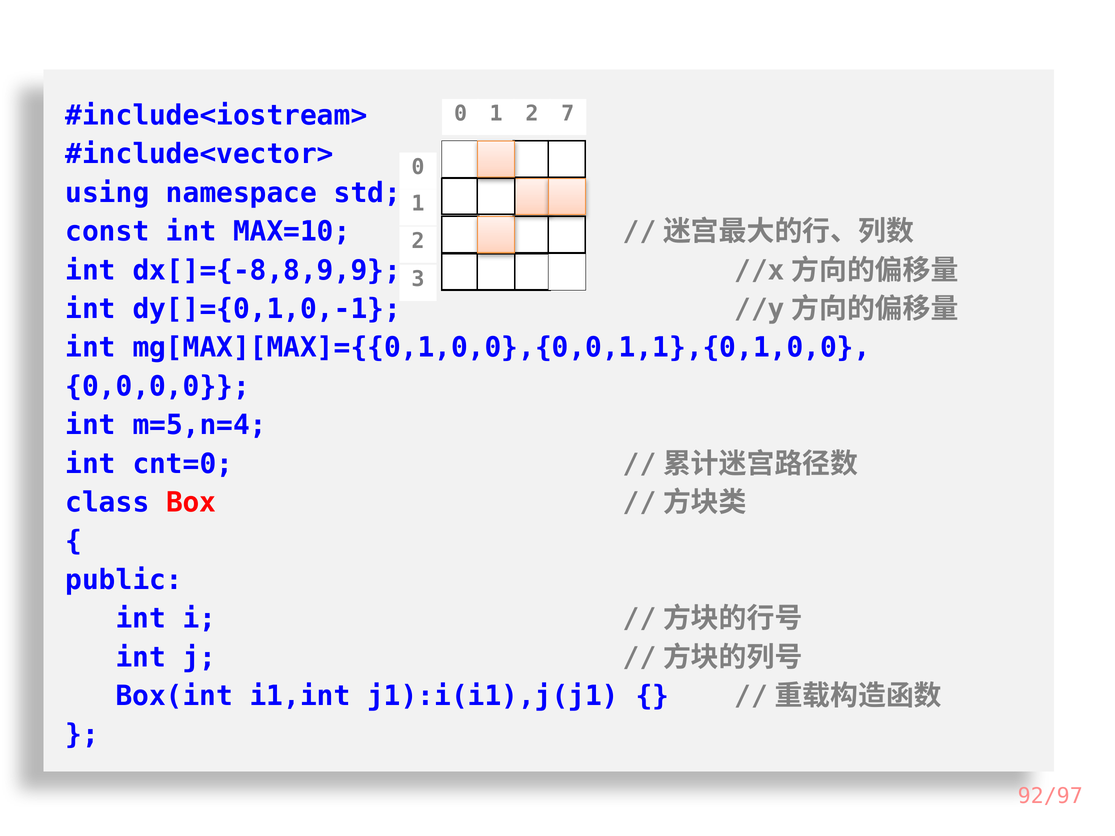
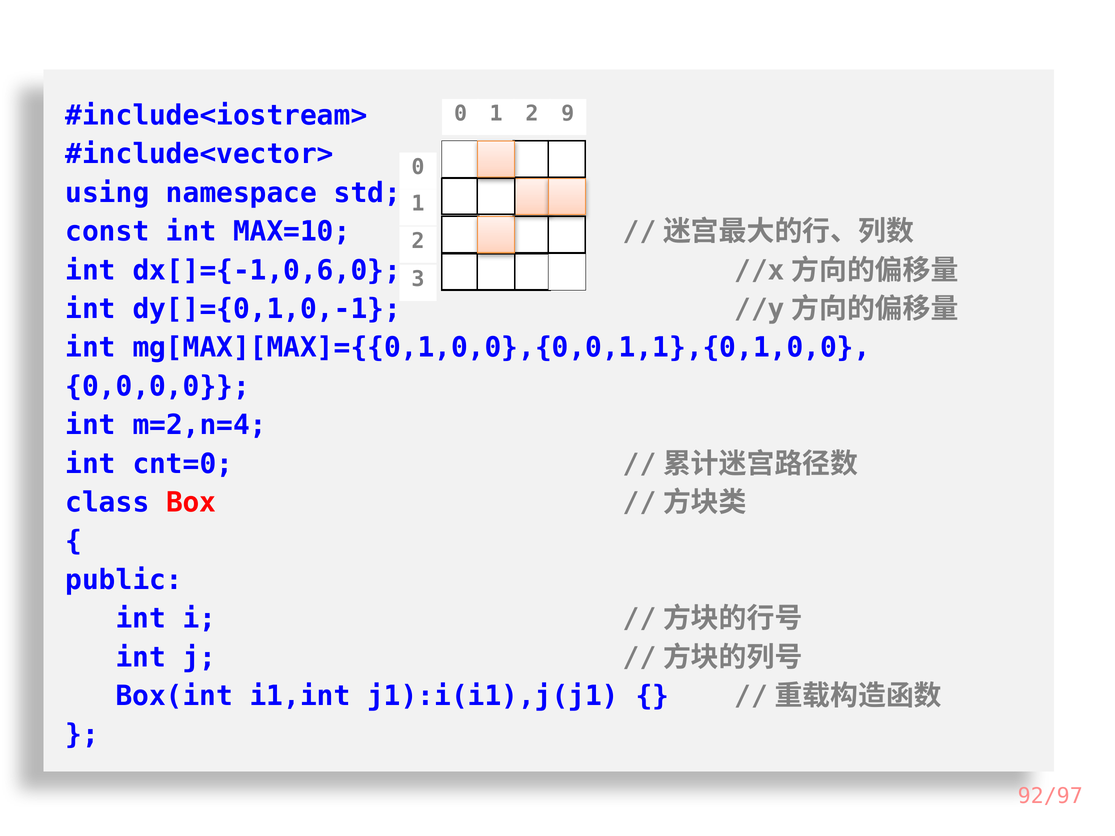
7: 7 -> 9
dx[]={-8,8,9,9: dx[]={-8,8,9,9 -> dx[]={-1,0,6,0
m=5,n=4: m=5,n=4 -> m=2,n=4
